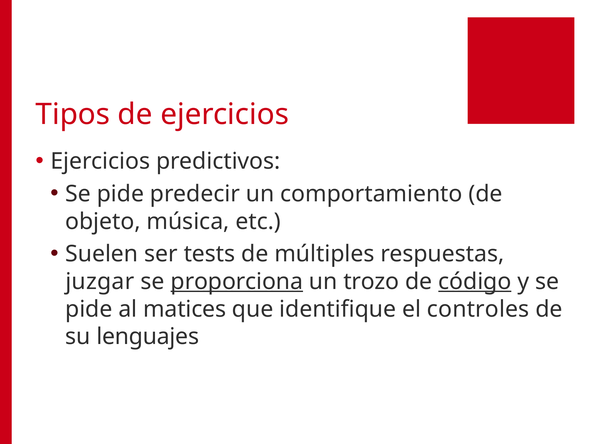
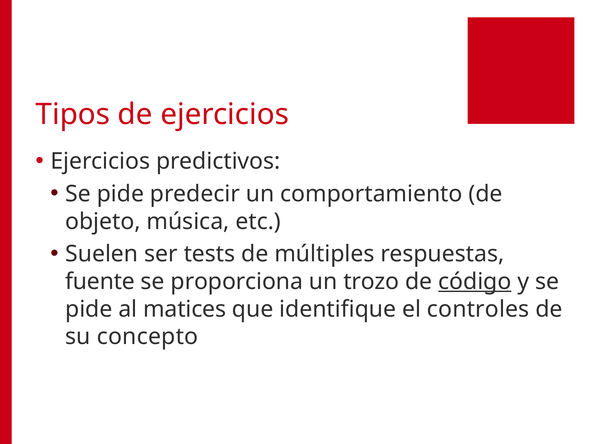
juzgar: juzgar -> fuente
proporciona underline: present -> none
lenguajes: lenguajes -> concepto
